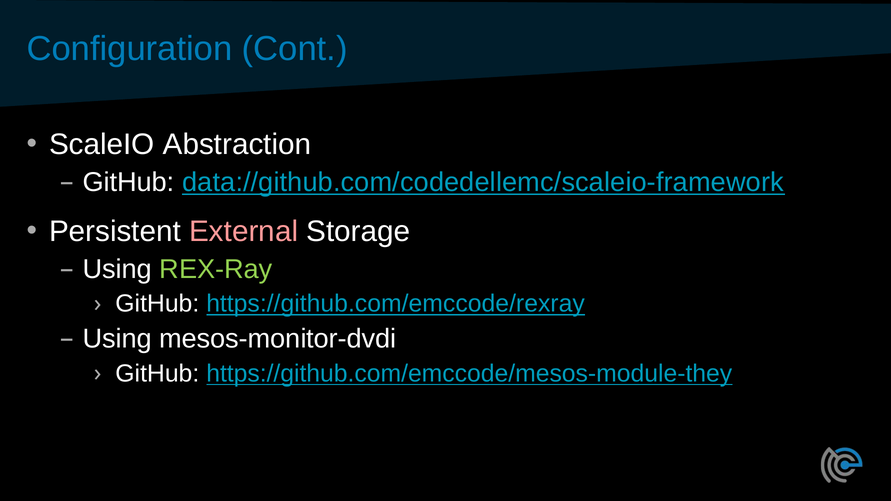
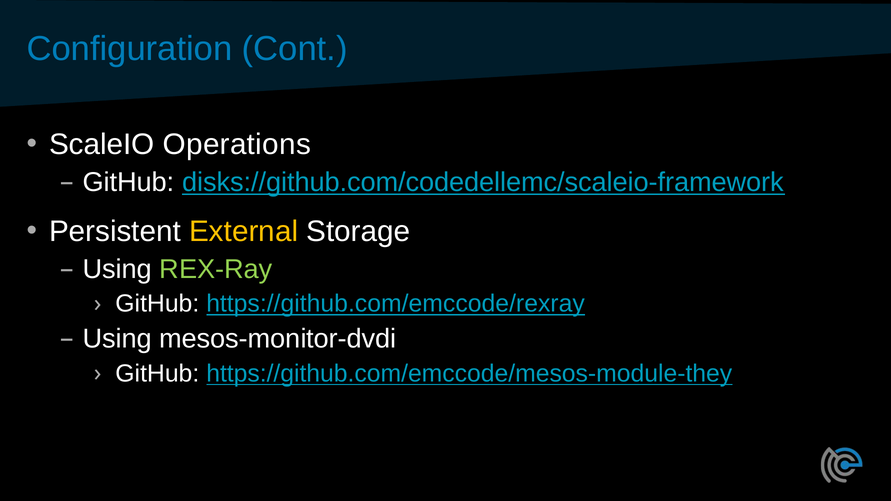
Abstraction: Abstraction -> Operations
data://github.com/codedellemc/scaleio-framework: data://github.com/codedellemc/scaleio-framework -> disks://github.com/codedellemc/scaleio-framework
External colour: pink -> yellow
